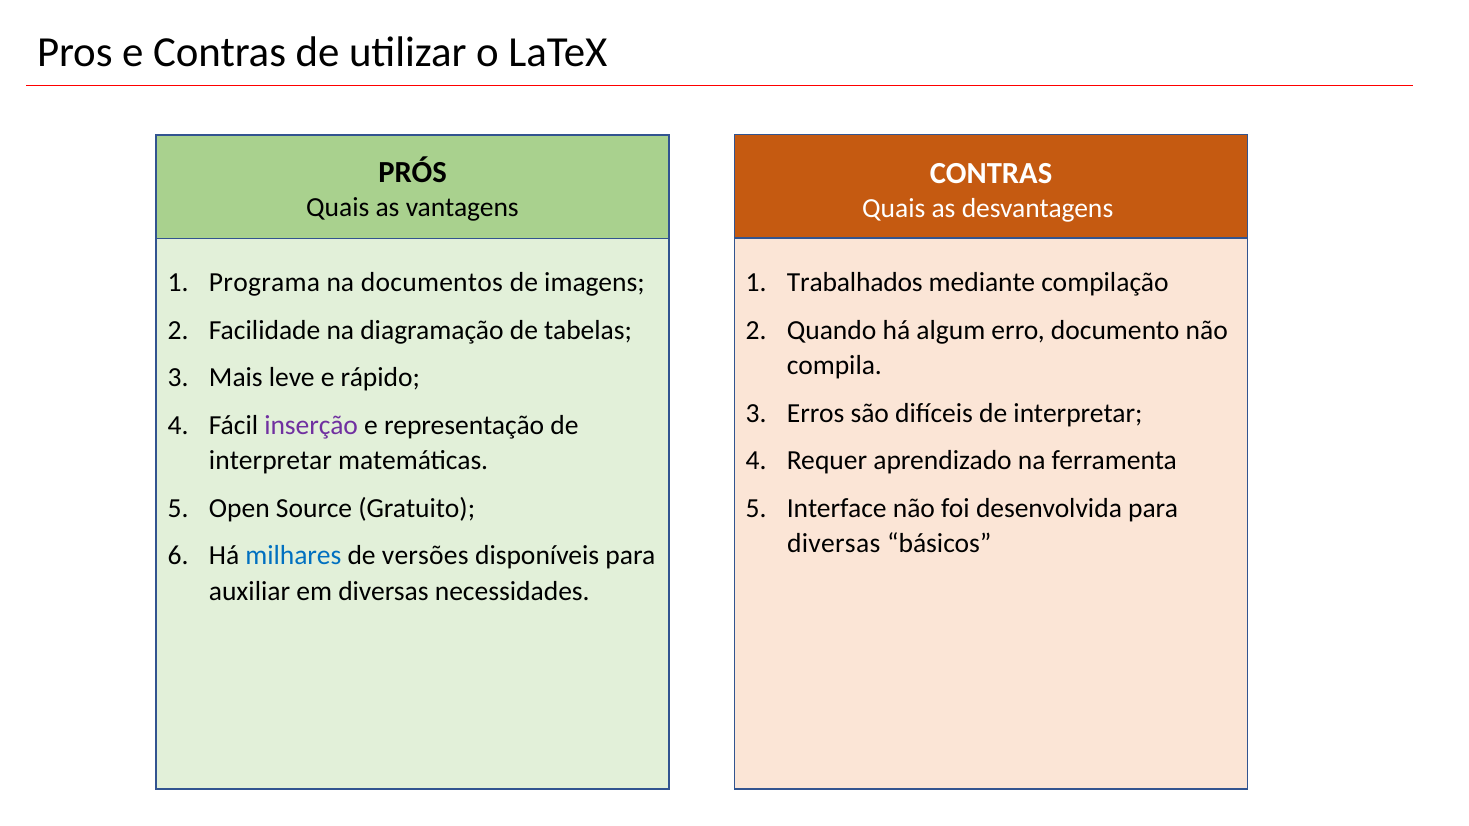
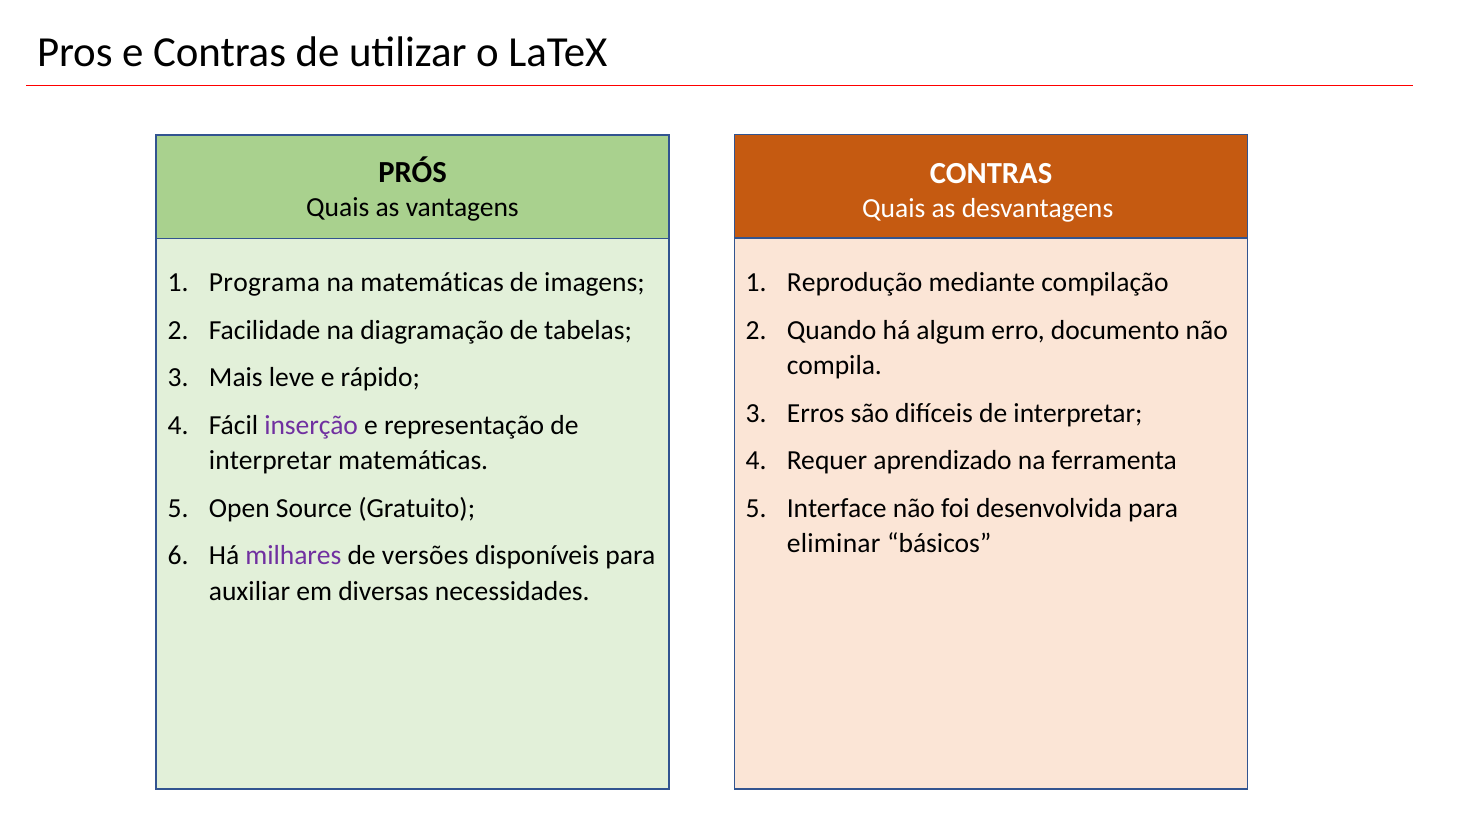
na documentos: documentos -> matemáticas
Trabalhados: Trabalhados -> Reprodução
diversas at (834, 544): diversas -> eliminar
milhares colour: blue -> purple
